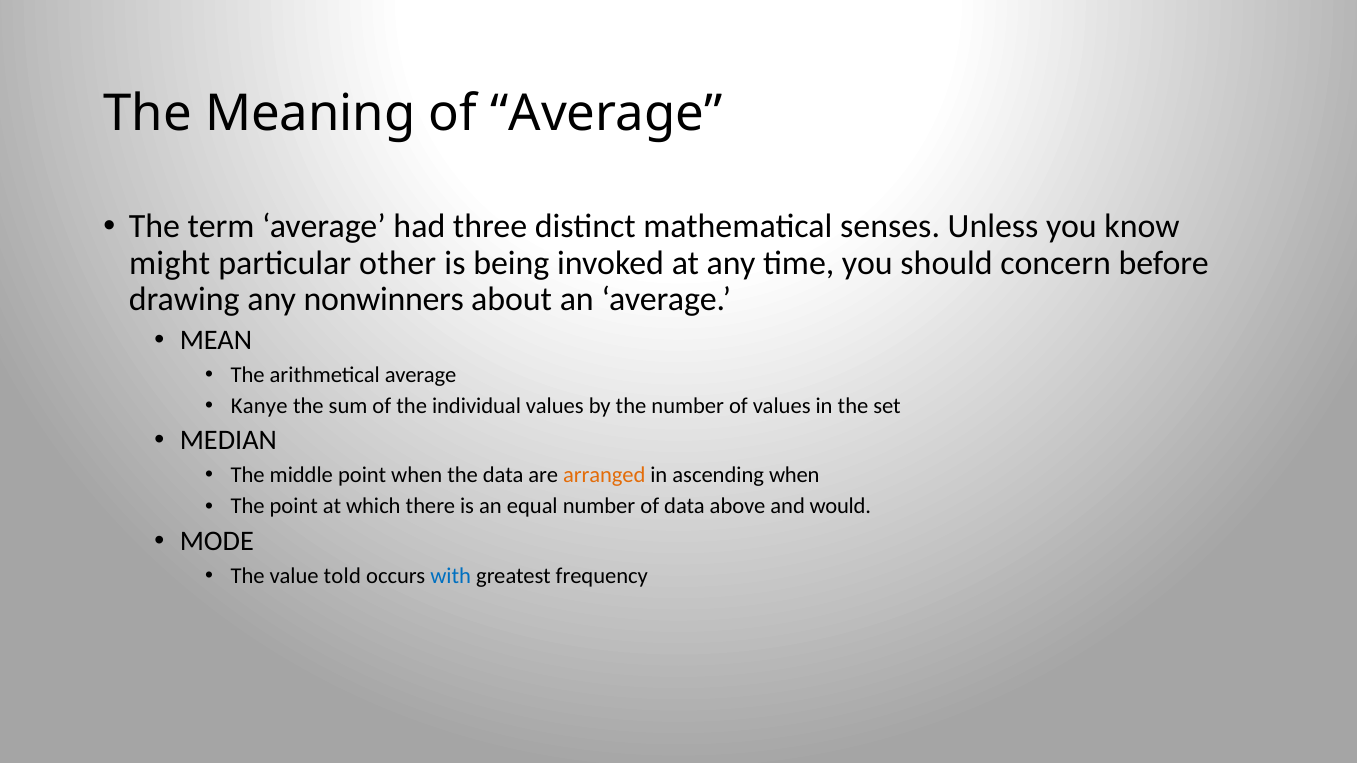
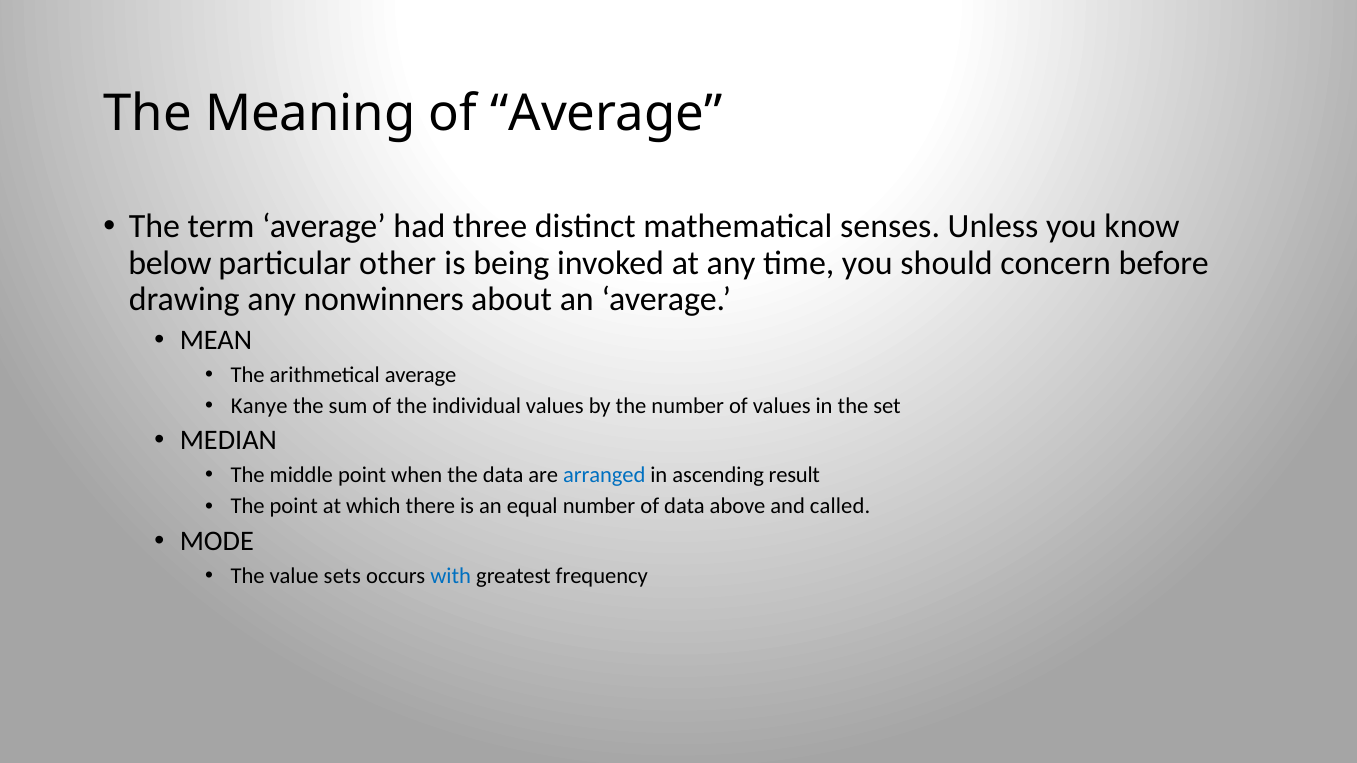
might: might -> below
arranged colour: orange -> blue
ascending when: when -> result
would: would -> called
told: told -> sets
